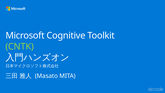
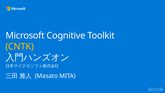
CNTK colour: light green -> yellow
